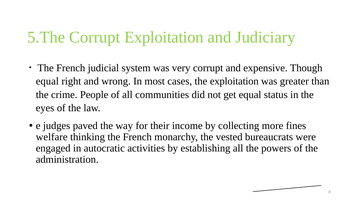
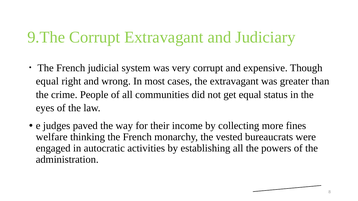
5.The: 5.The -> 9.The
Corrupt Exploitation: Exploitation -> Extravagant
the exploitation: exploitation -> extravagant
